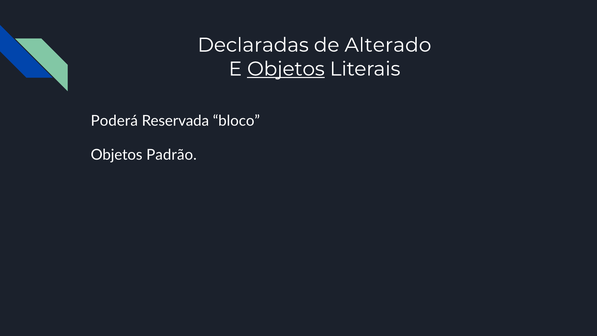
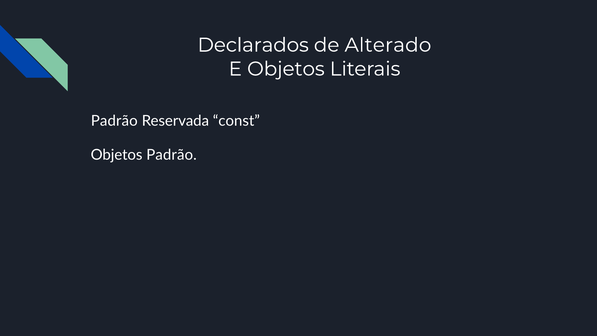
Declaradas: Declaradas -> Declarados
Objetos at (286, 69) underline: present -> none
Poderá at (114, 121): Poderá -> Padrão
bloco: bloco -> const
